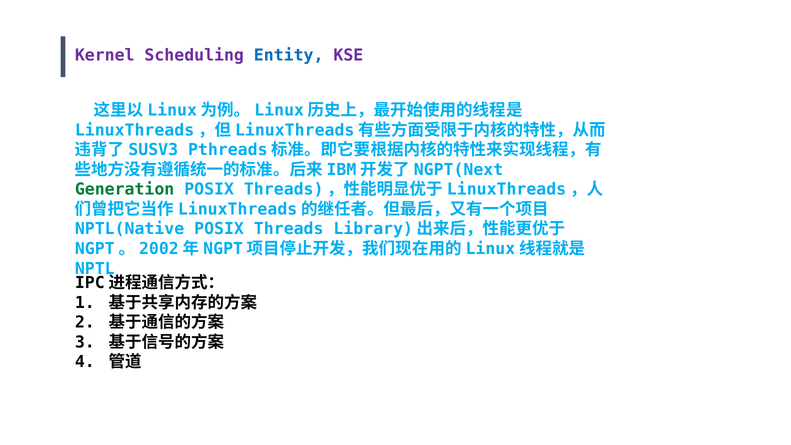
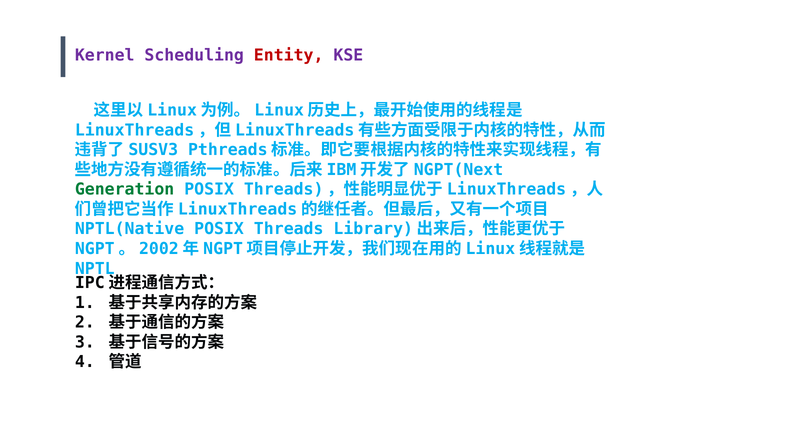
Entity colour: blue -> red
